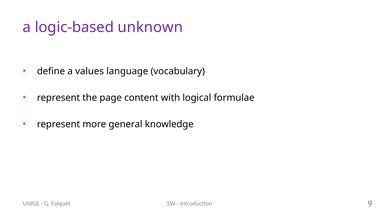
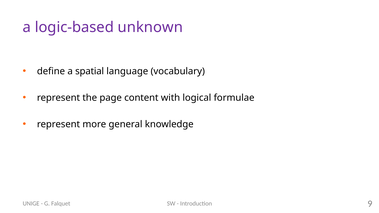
values: values -> spatial
